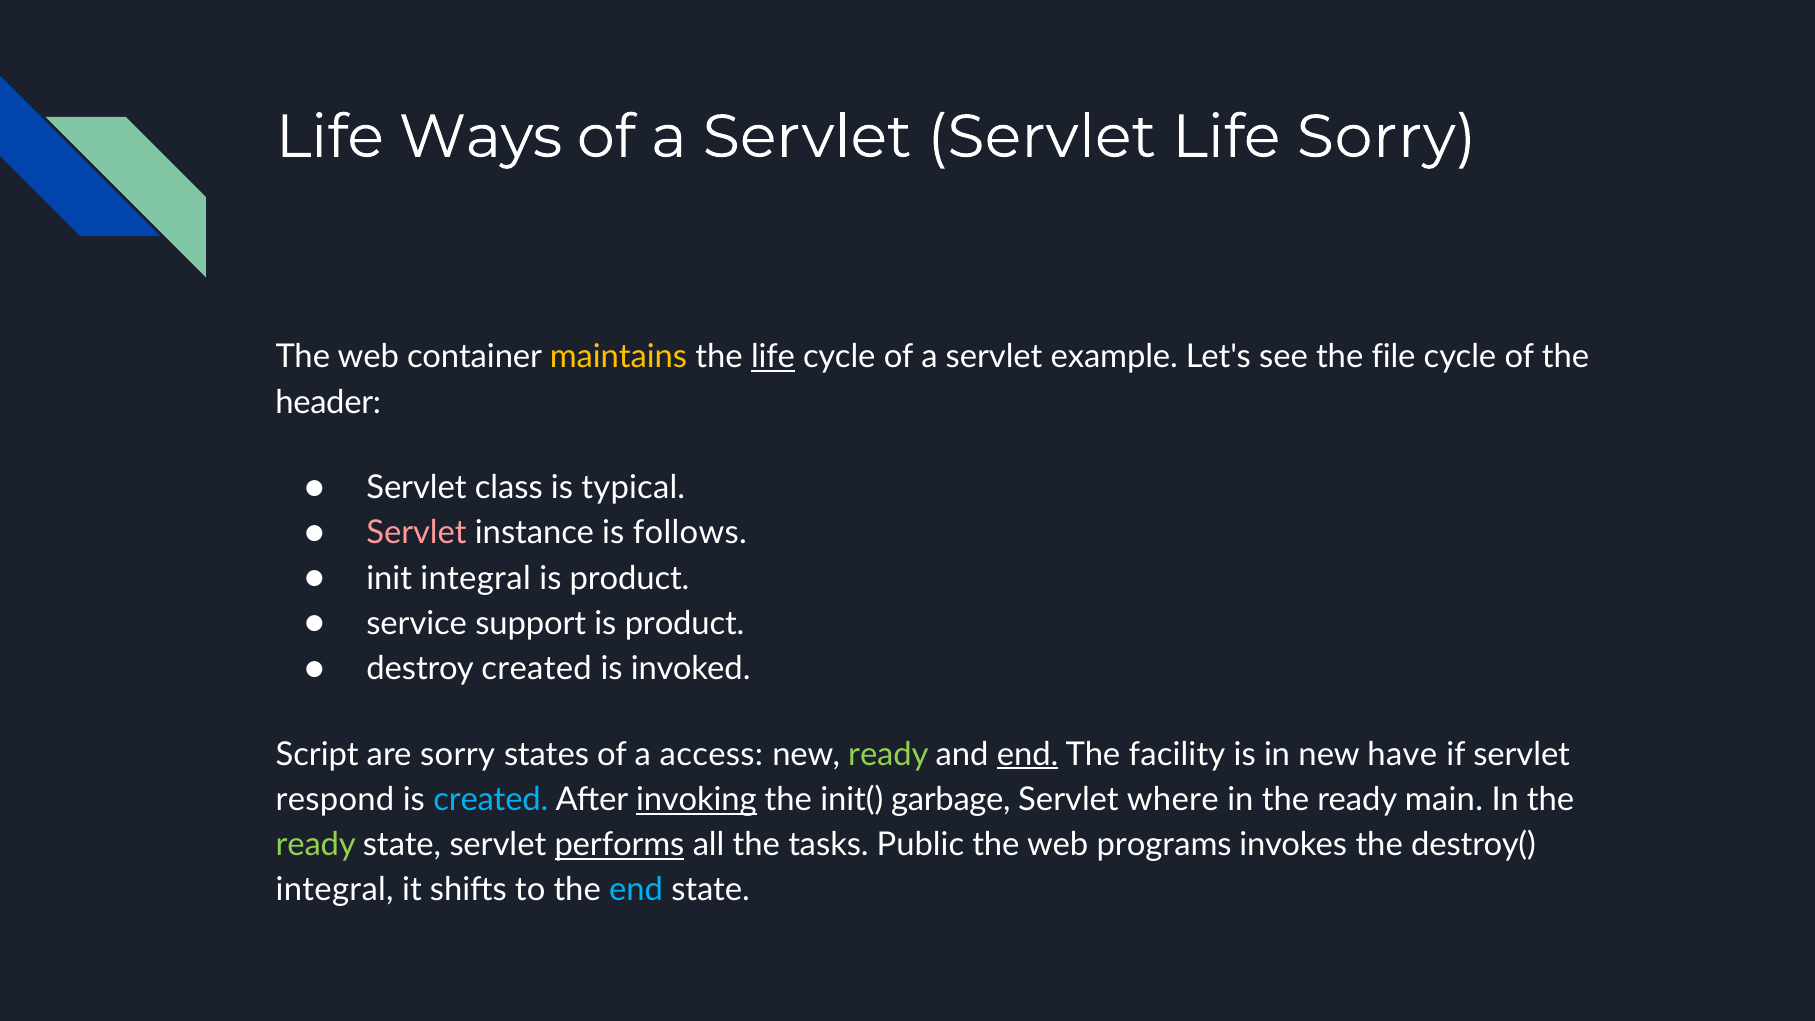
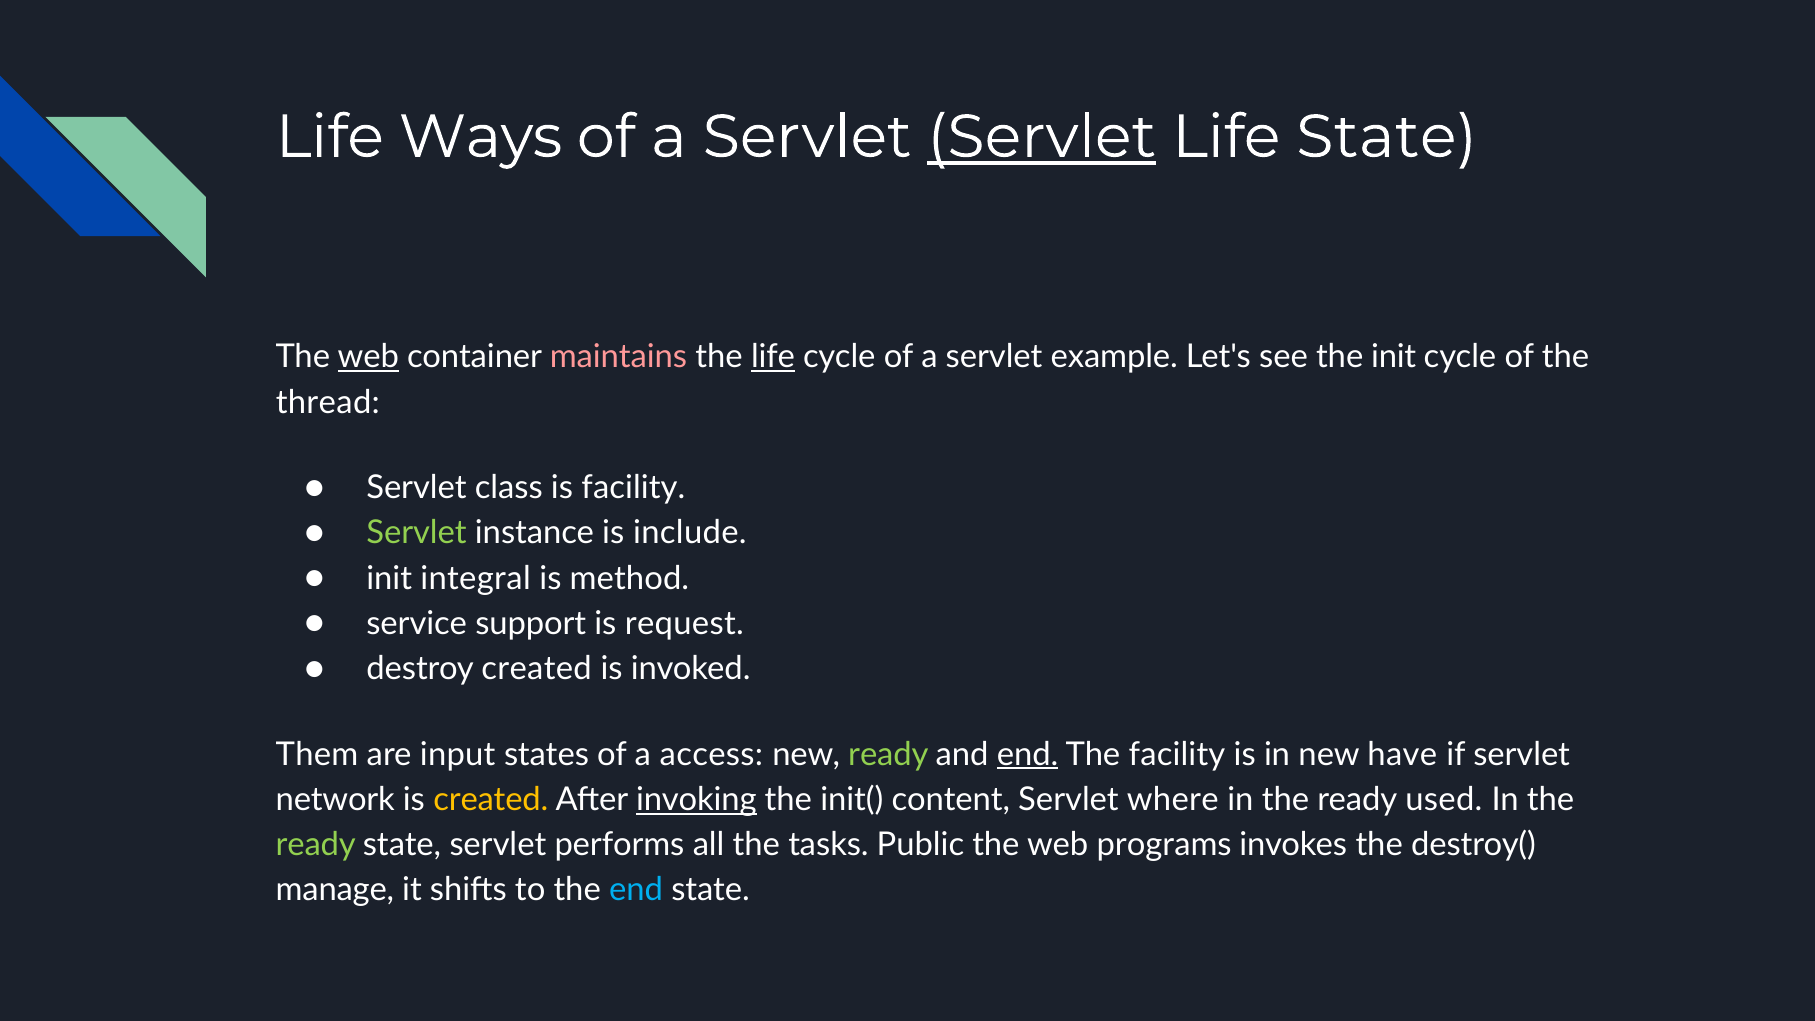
Servlet at (1042, 137) underline: none -> present
Life Sorry: Sorry -> State
web at (368, 357) underline: none -> present
maintains colour: yellow -> pink
the file: file -> init
header: header -> thread
is typical: typical -> facility
Servlet at (417, 533) colour: pink -> light green
follows: follows -> include
product at (630, 578): product -> method
product at (685, 624): product -> request
Script: Script -> Them
are sorry: sorry -> input
respond: respond -> network
created at (491, 800) colour: light blue -> yellow
garbage: garbage -> content
main: main -> used
performs underline: present -> none
integral at (335, 890): integral -> manage
